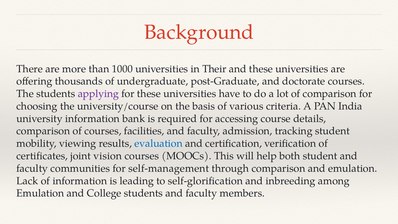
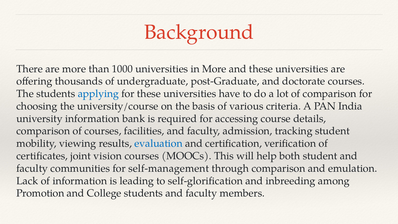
in Their: Their -> More
applying colour: purple -> blue
Emulation at (40, 193): Emulation -> Promotion
